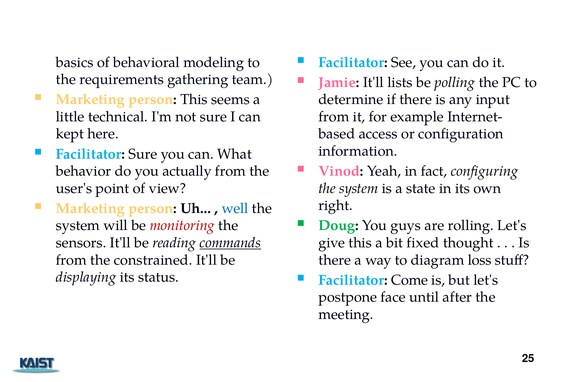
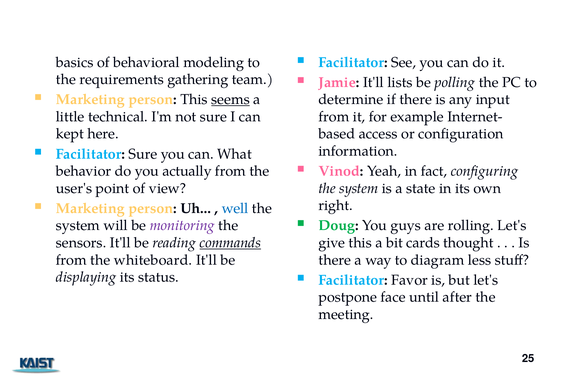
seems underline: none -> present
monitoring colour: red -> purple
fixed: fixed -> cards
constrained: constrained -> whiteboard
loss: loss -> less
Come: Come -> Favor
